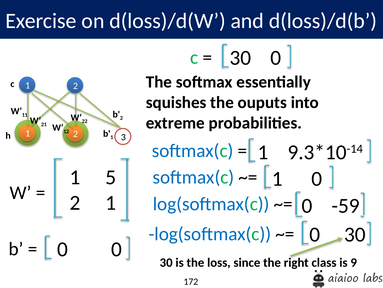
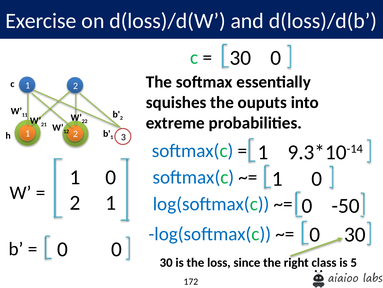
5 at (111, 177): 5 -> 0
-59: -59 -> -50
9: 9 -> 5
